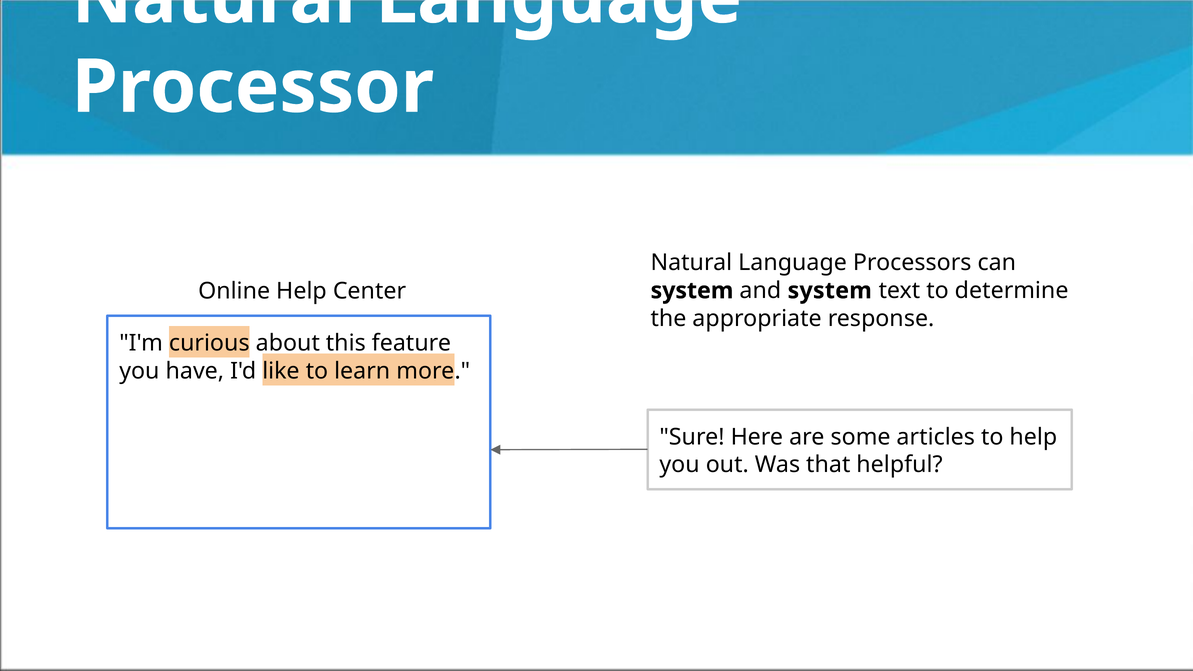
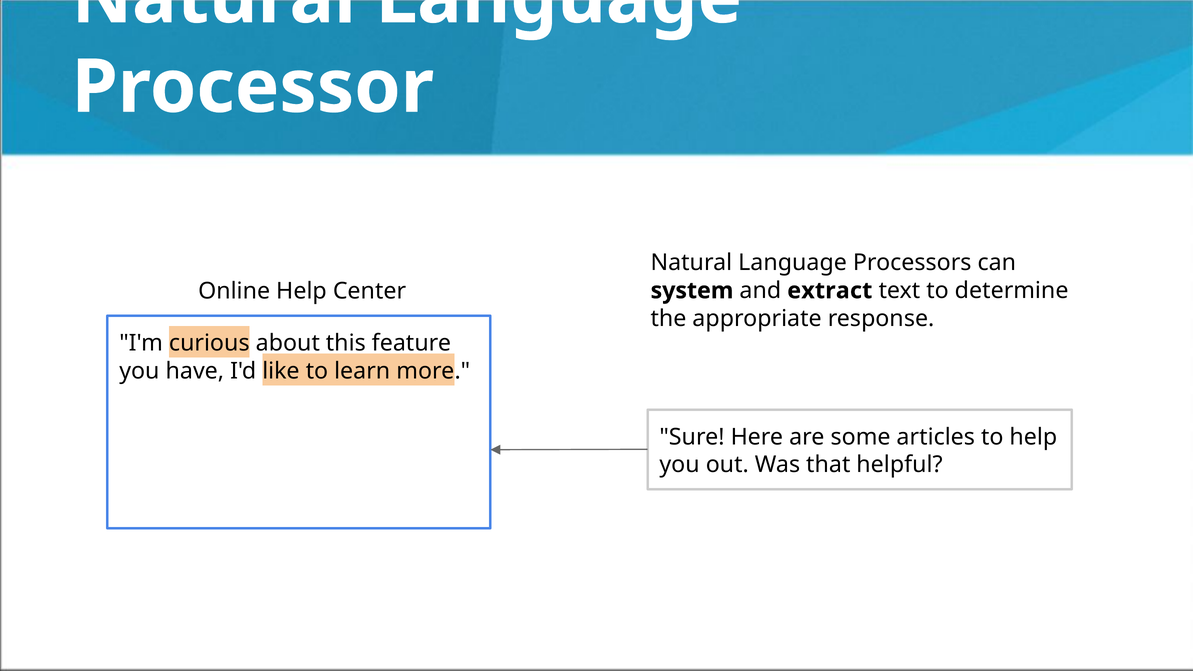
and system: system -> extract
